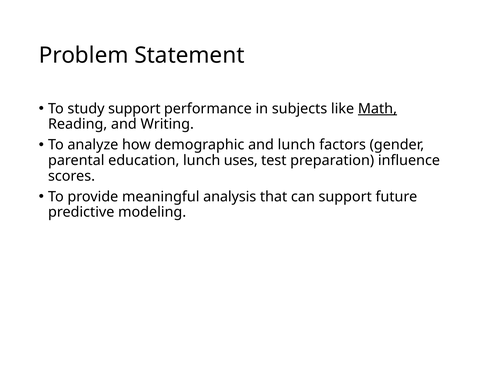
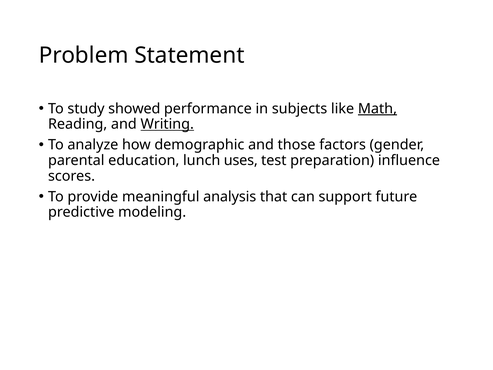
study support: support -> showed
Writing underline: none -> present
and lunch: lunch -> those
